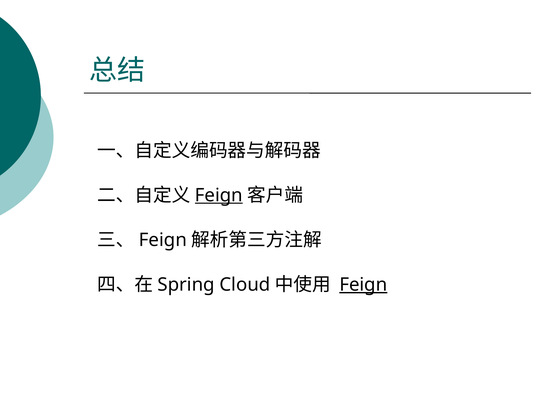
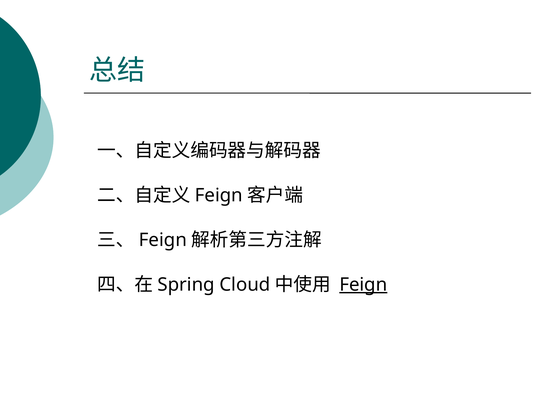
Feign at (219, 195) underline: present -> none
